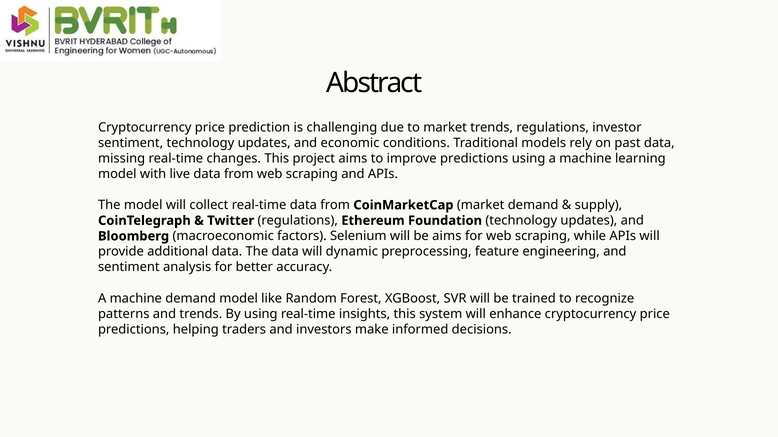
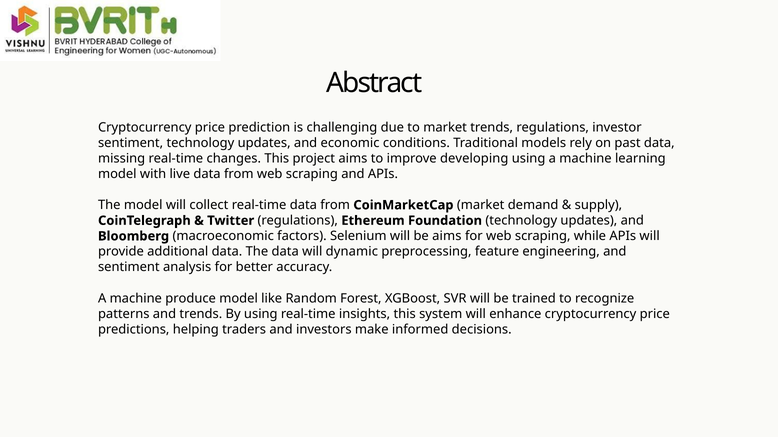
improve predictions: predictions -> developing
machine demand: demand -> produce
